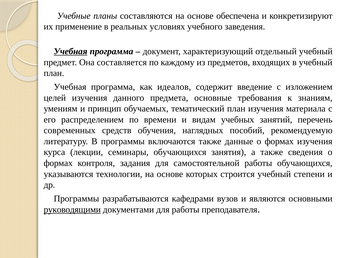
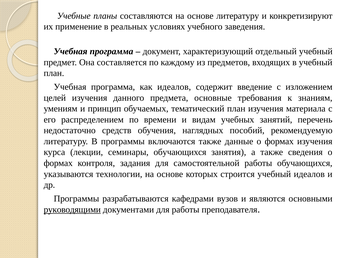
основе обеспечена: обеспечена -> литературу
Учебная at (71, 51) underline: present -> none
современных: современных -> недостаточно
учебный степени: степени -> идеалов
